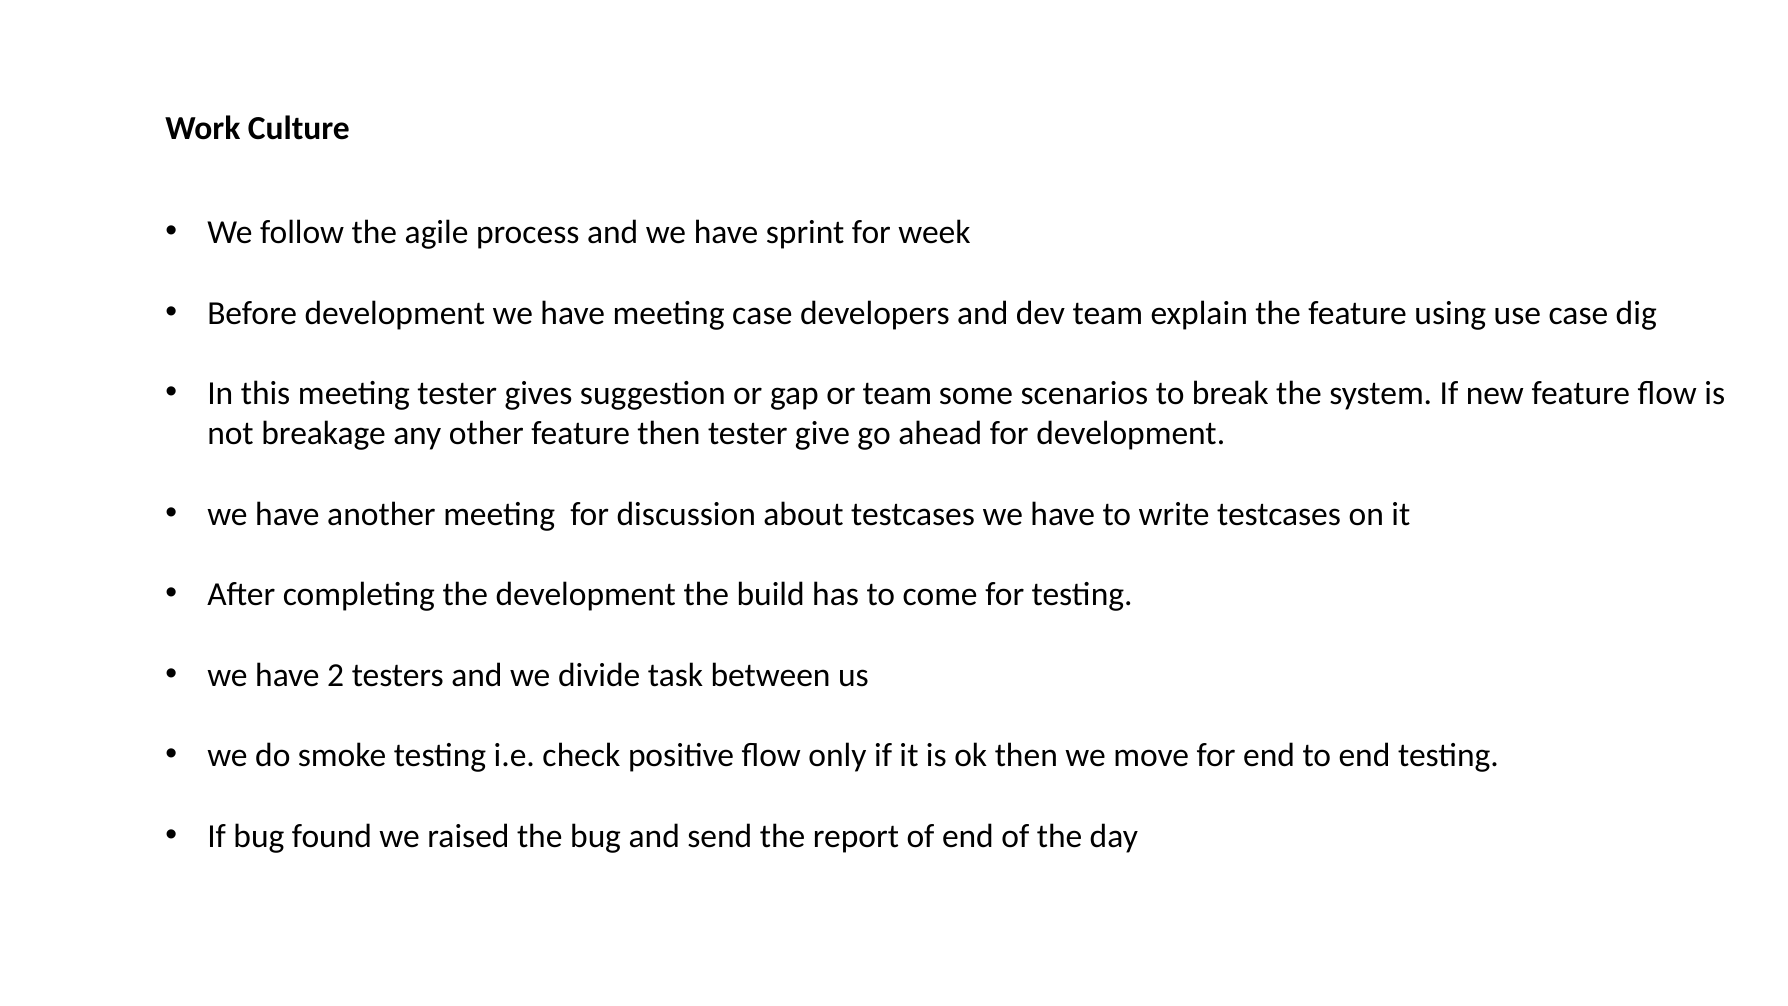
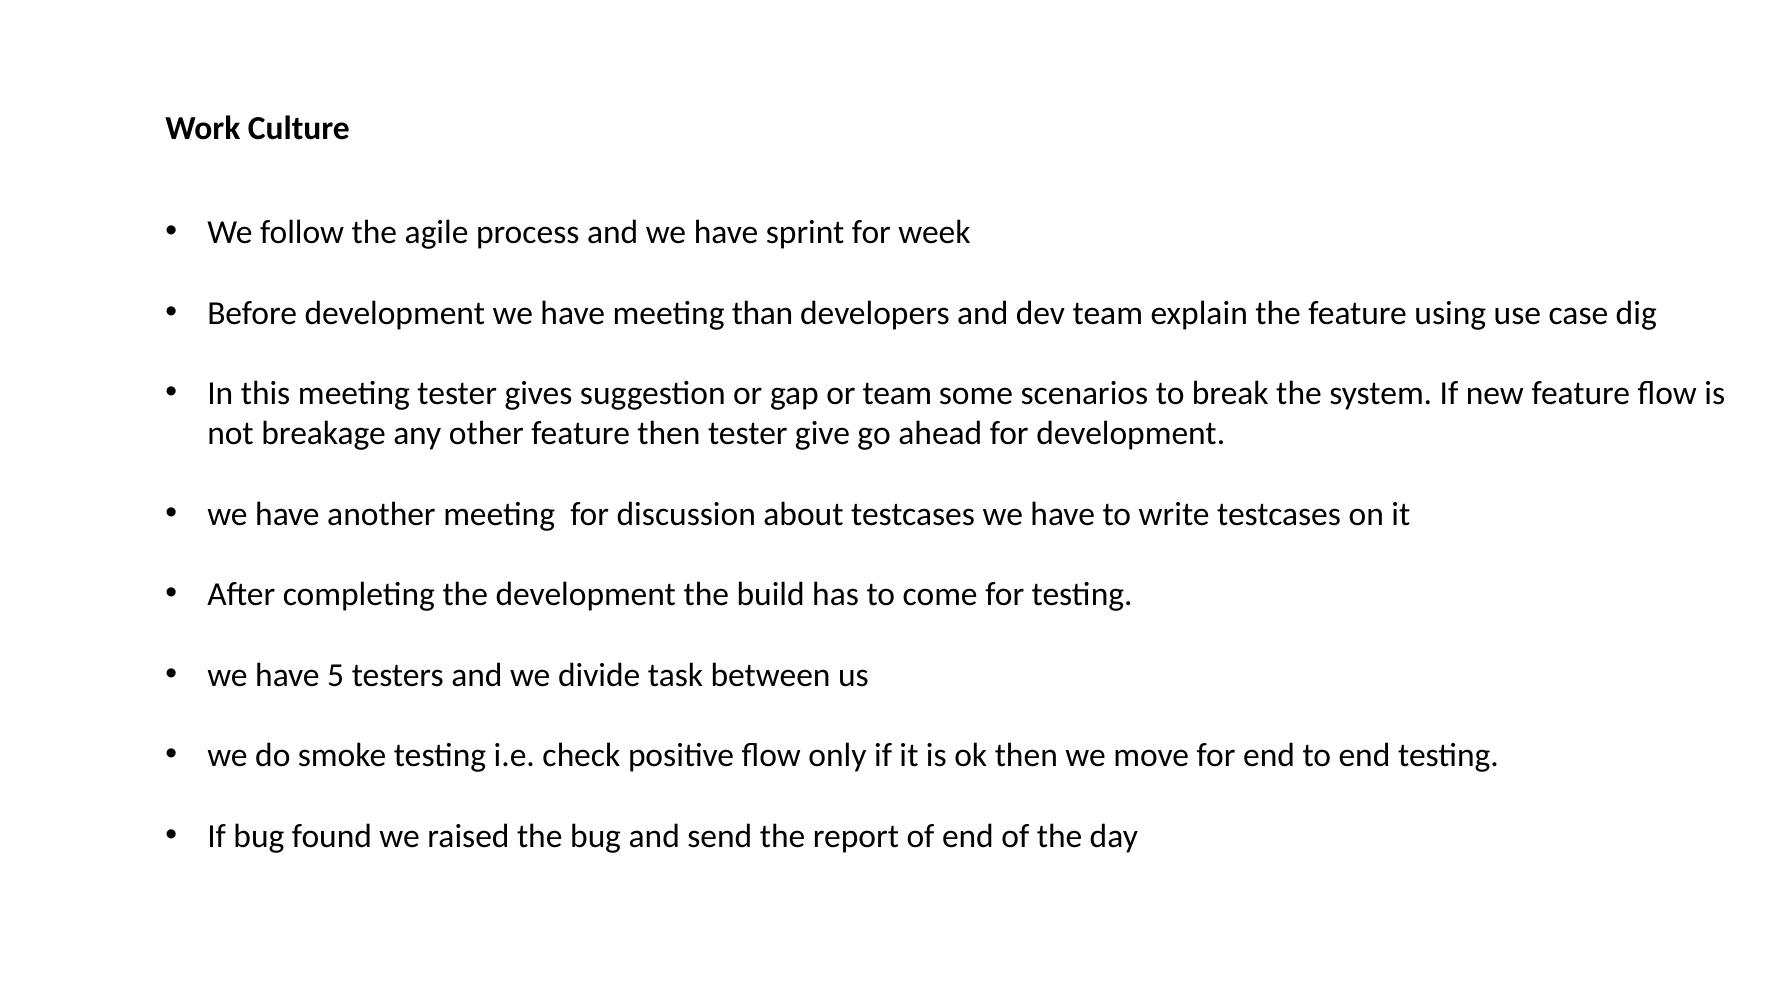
meeting case: case -> than
2: 2 -> 5
